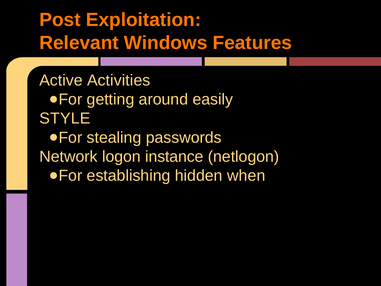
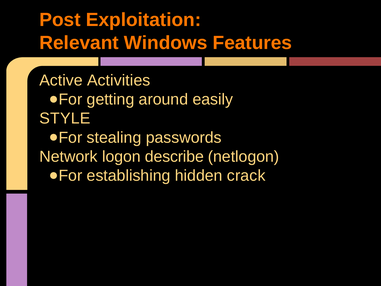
instance: instance -> describe
when: when -> crack
